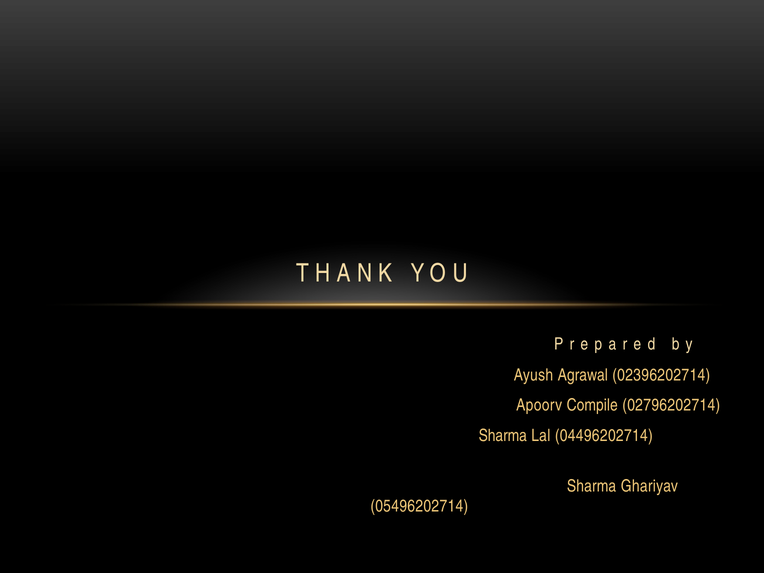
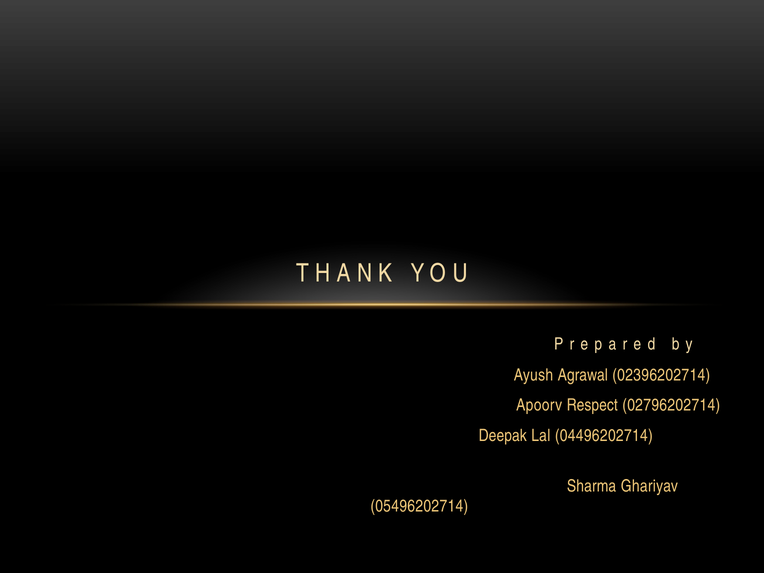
Compile: Compile -> Respect
Sharma at (503, 435): Sharma -> Deepak
